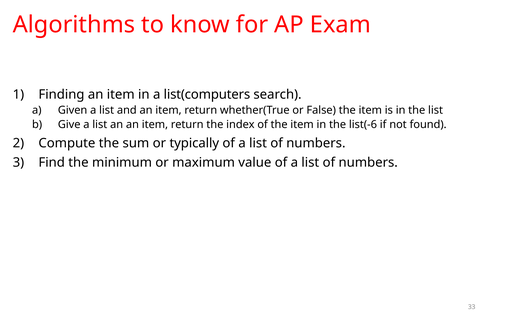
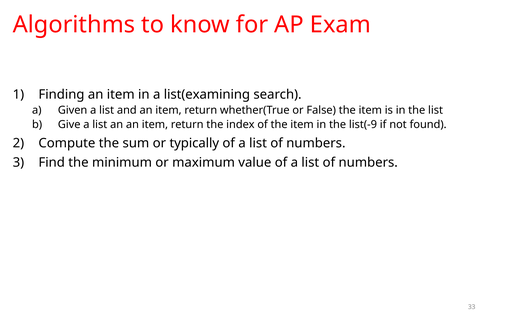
list(computers: list(computers -> list(examining
list(-6: list(-6 -> list(-9
